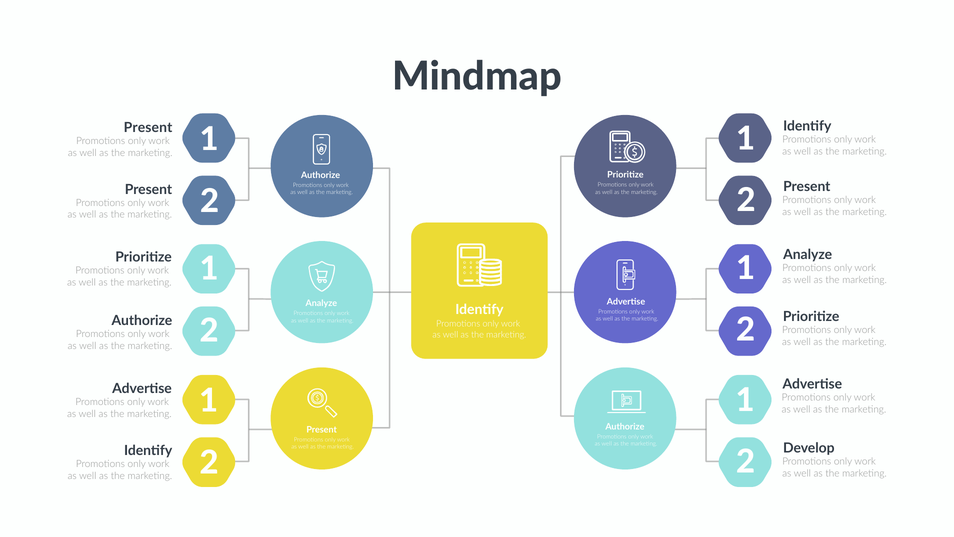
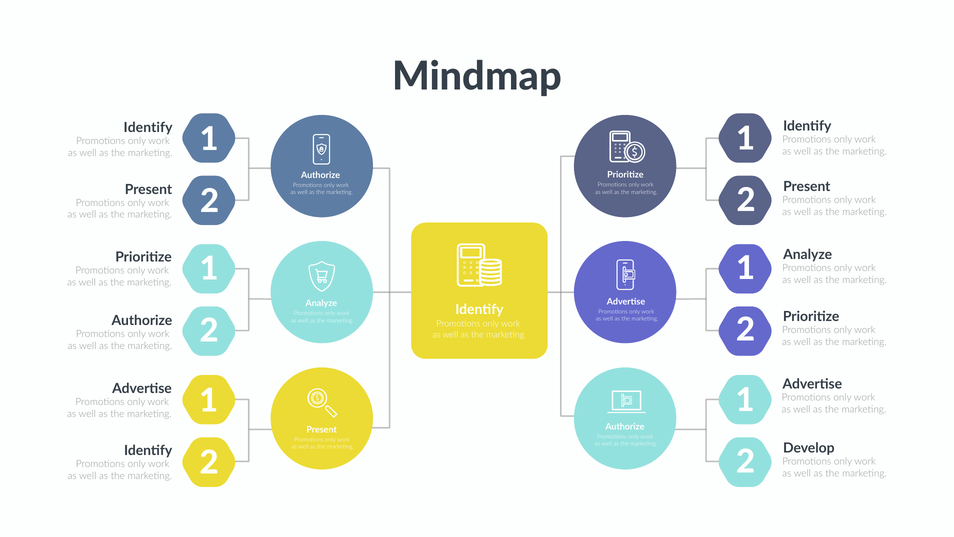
Present at (148, 127): Present -> Identify
